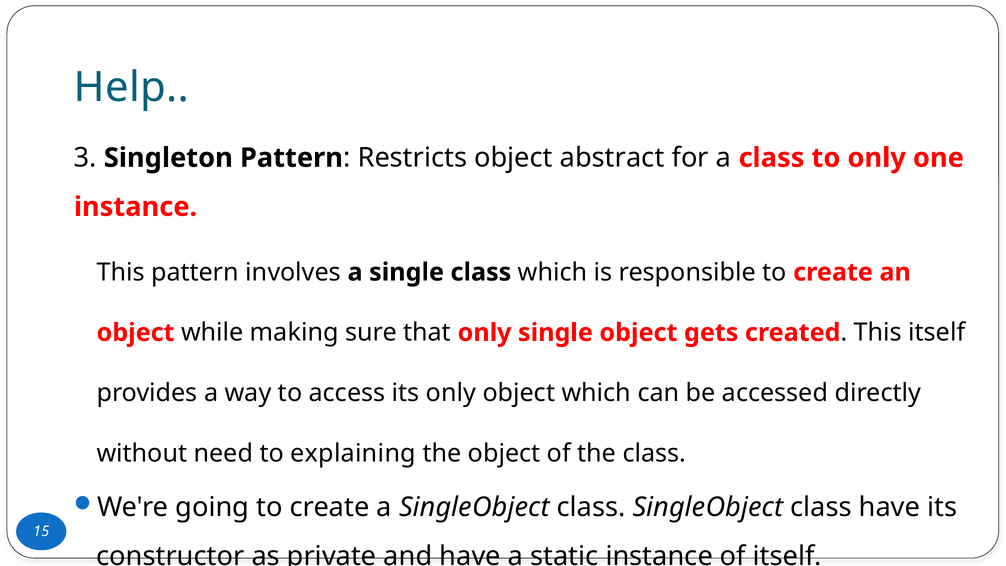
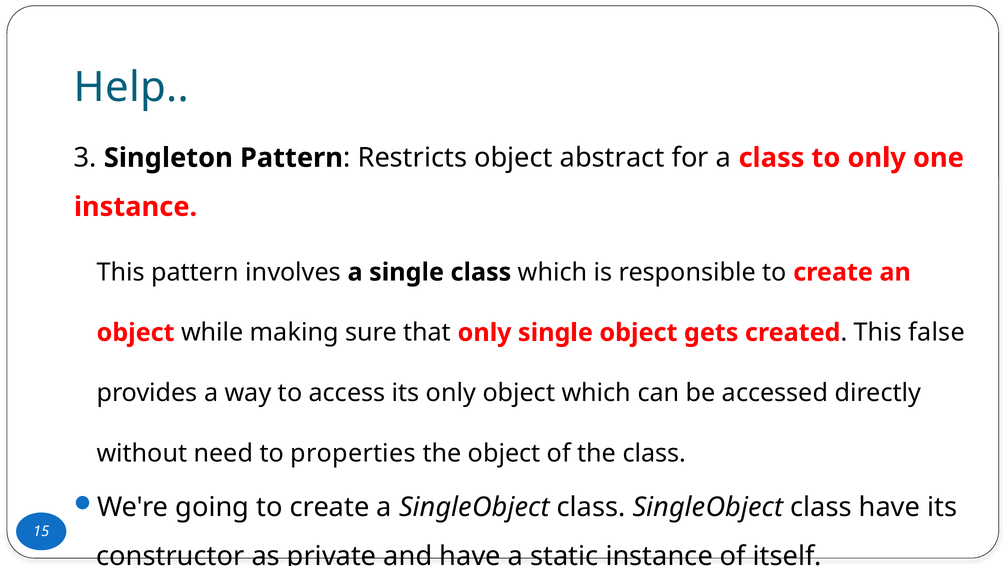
This itself: itself -> false
explaining: explaining -> properties
